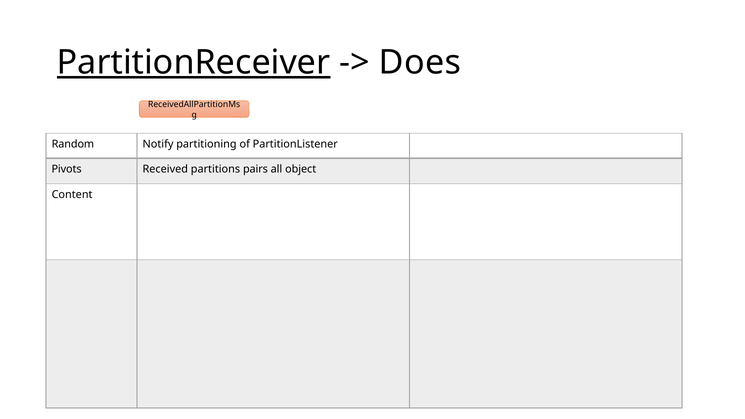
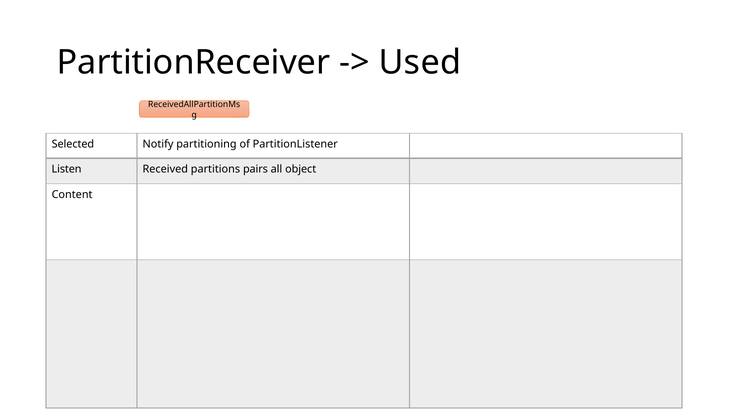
PartitionReceiver underline: present -> none
Does: Does -> Used
Random: Random -> Selected
Pivots: Pivots -> Listen
